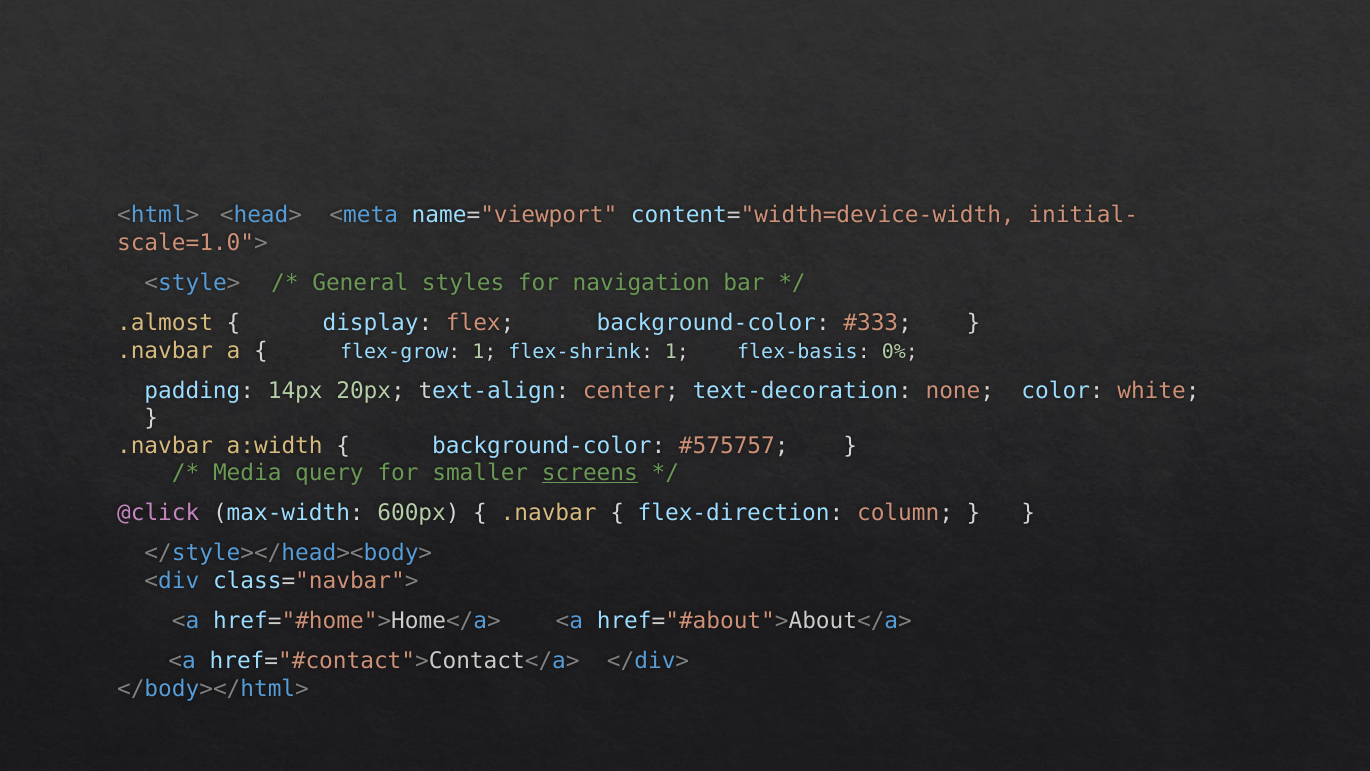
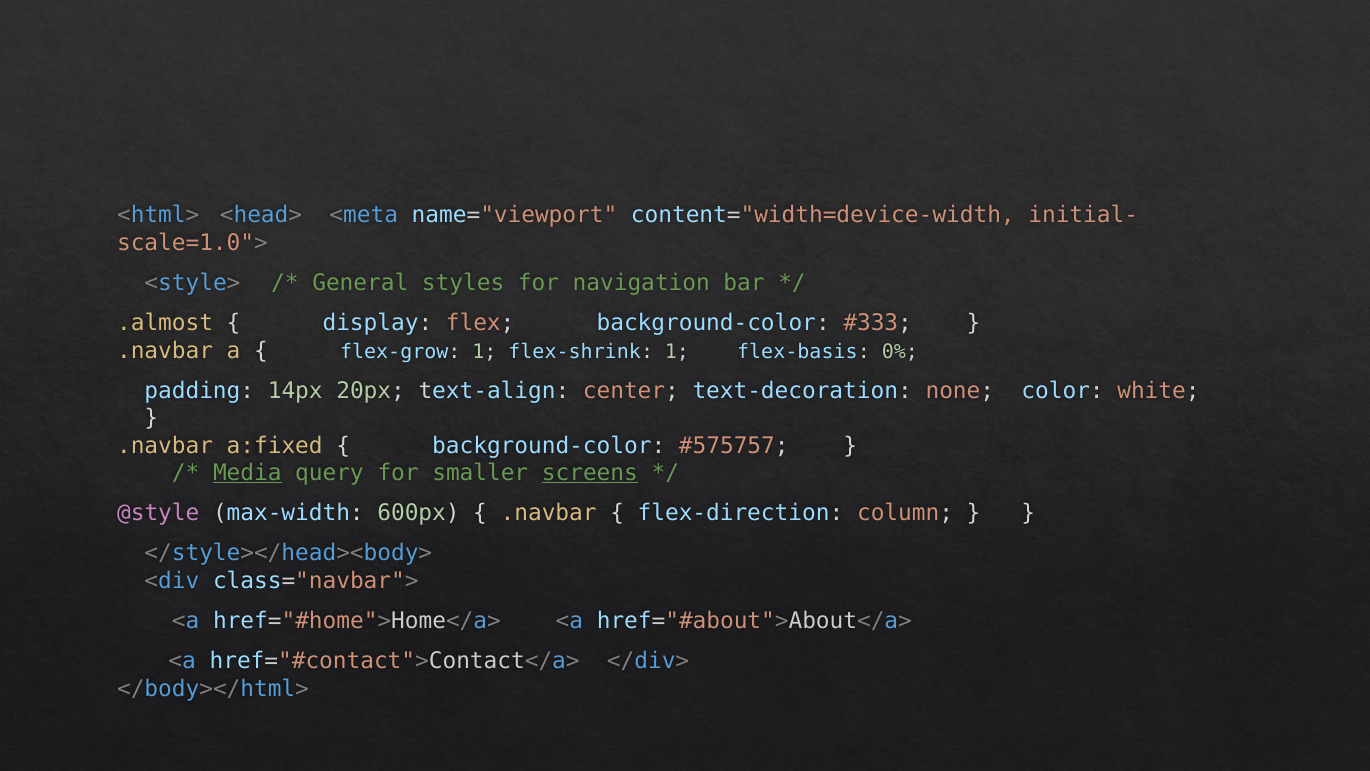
a:width: a:width -> a:fixed
Media underline: none -> present
@click: @click -> @style
